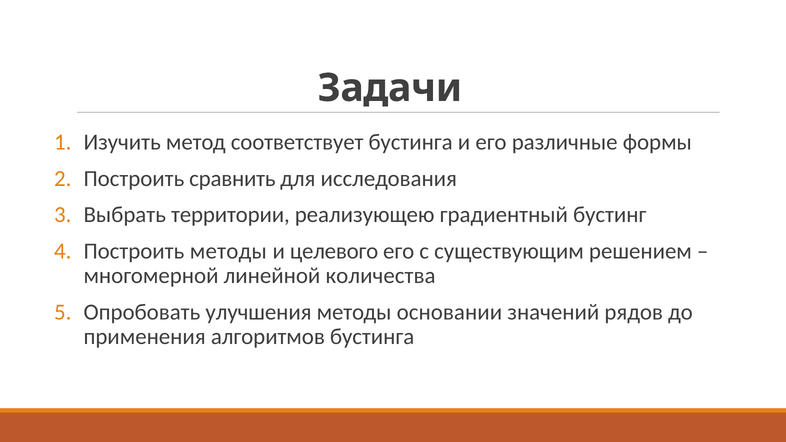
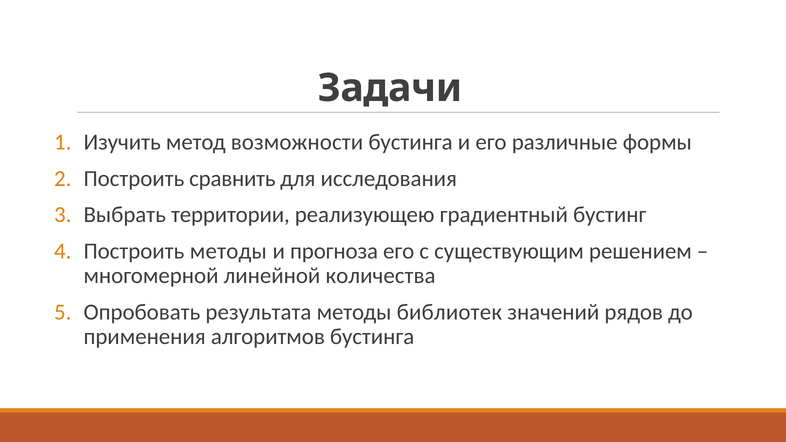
соответствует: соответствует -> возможности
целевого: целевого -> прогноза
улучшения: улучшения -> результата
основании: основании -> библиотек
